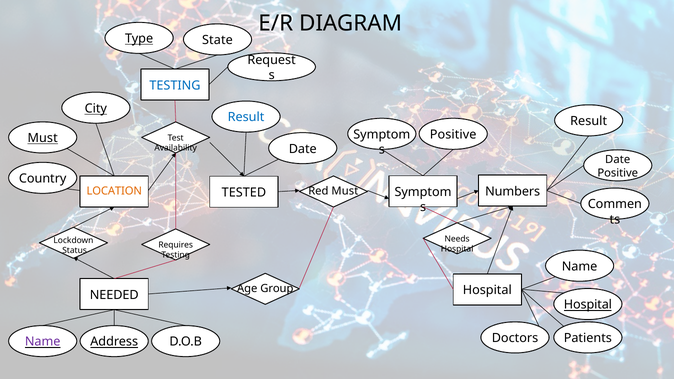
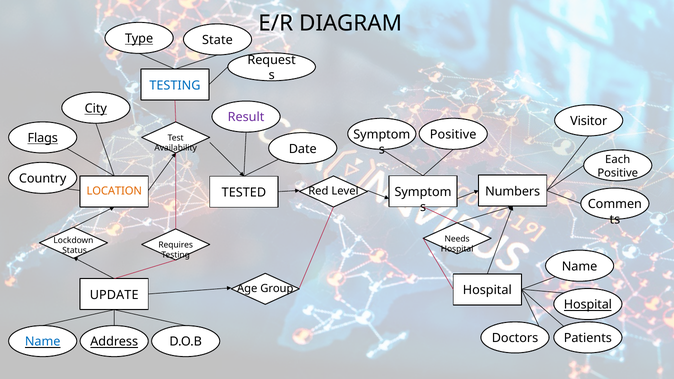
Result at (246, 117) colour: blue -> purple
Result at (589, 121): Result -> Visitor
Must at (43, 138): Must -> Flags
Date at (618, 160): Date -> Each
Red Must: Must -> Level
NEEDED: NEEDED -> UPDATE
Name at (43, 342) colour: purple -> blue
